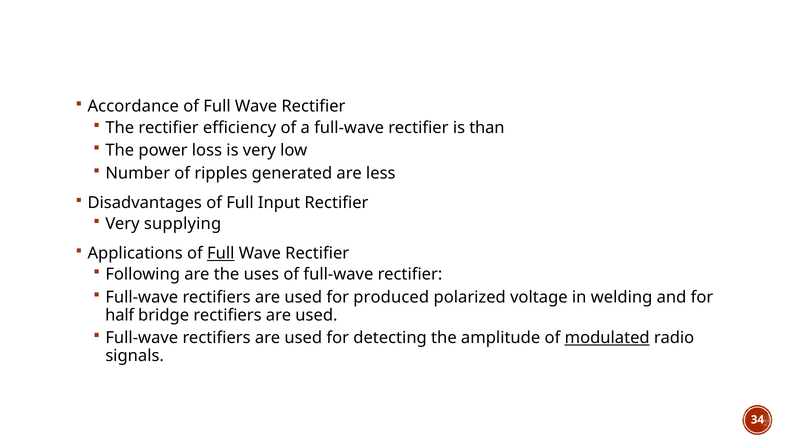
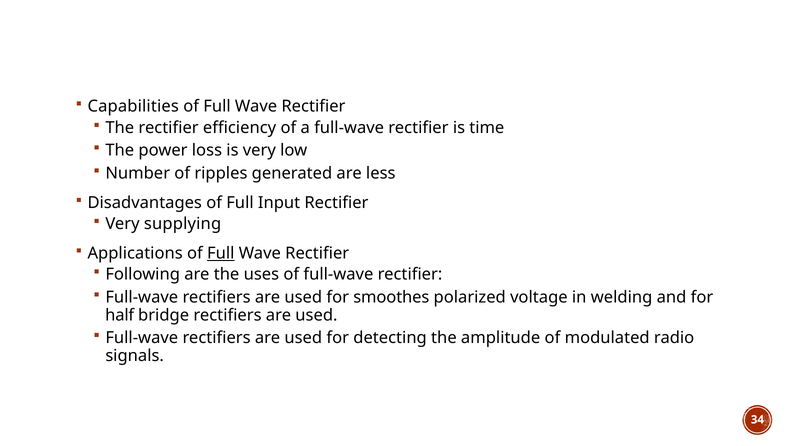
Accordance: Accordance -> Capabilities
than: than -> time
produced: produced -> smoothes
modulated underline: present -> none
